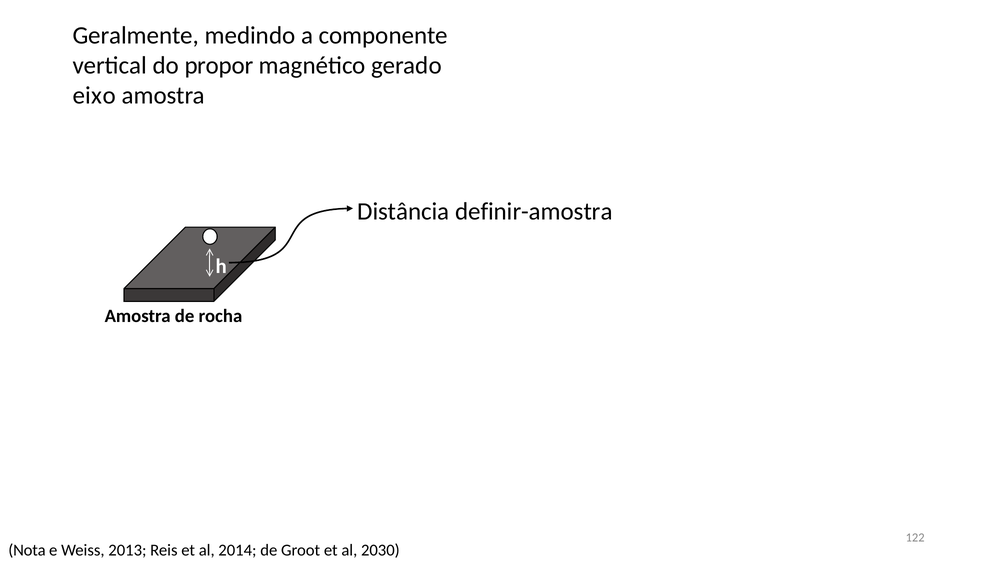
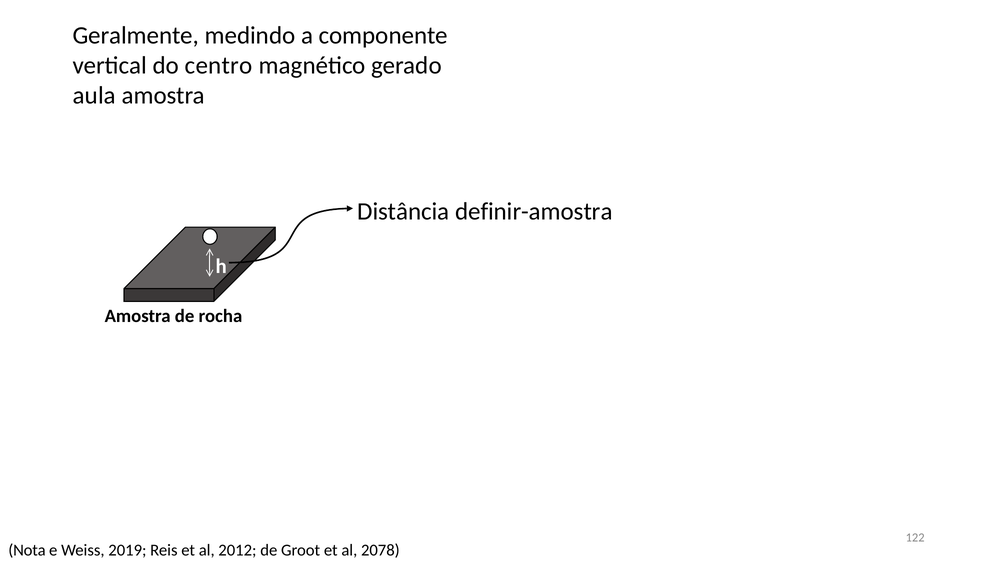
propor: propor -> centro
eixo: eixo -> aula
2013: 2013 -> 2019
2014: 2014 -> 2012
2030: 2030 -> 2078
